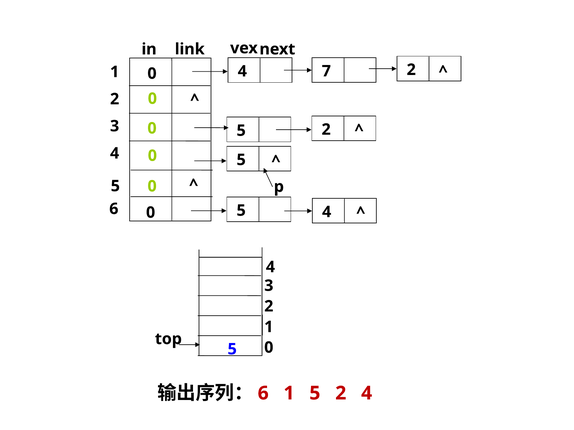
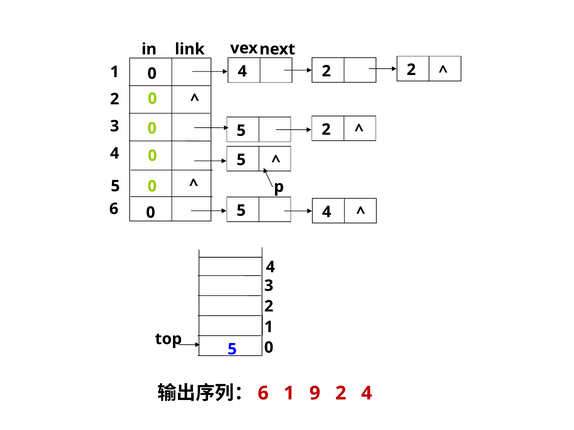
4 7: 7 -> 2
1 5: 5 -> 9
